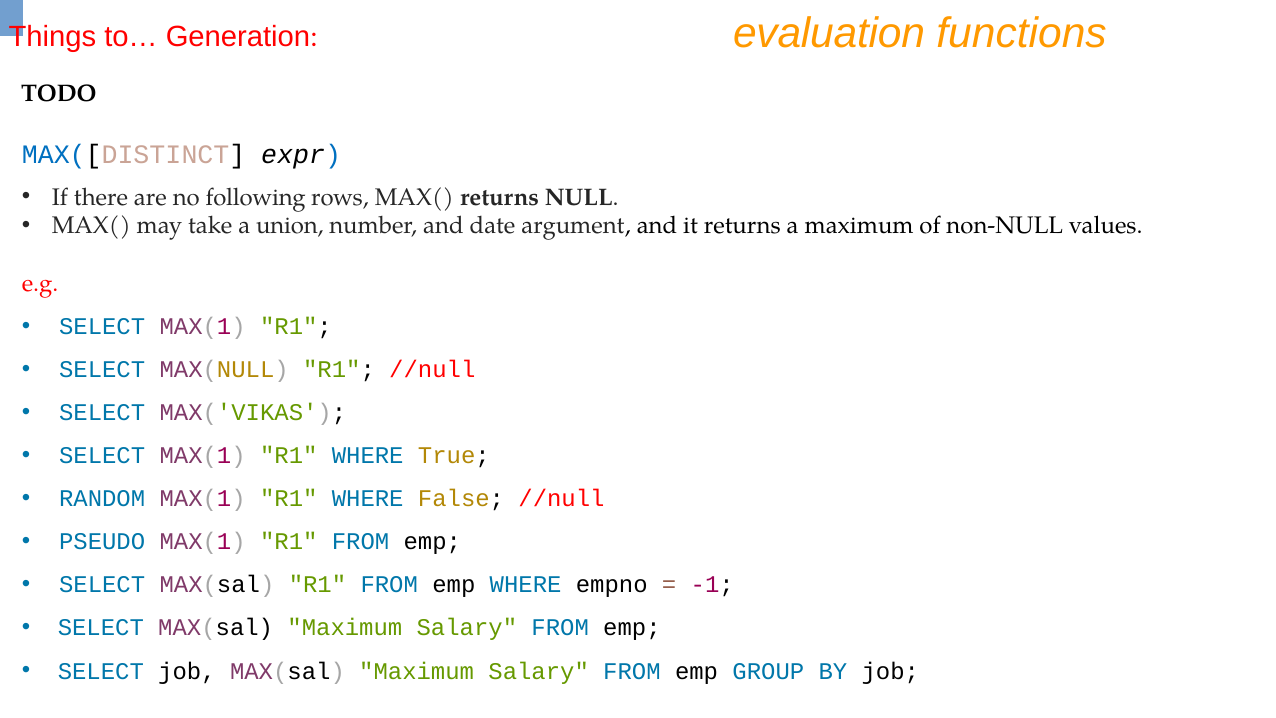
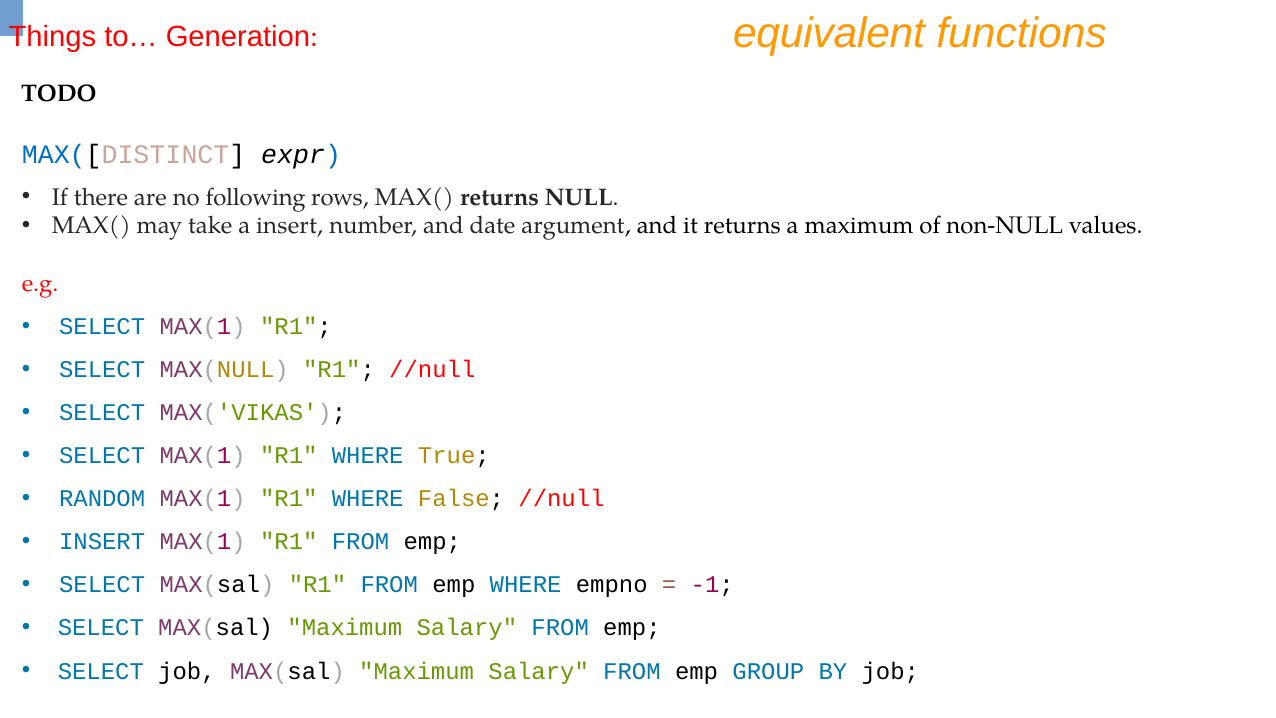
evaluation: evaluation -> equivalent
a union: union -> insert
PSEUDO at (102, 542): PSEUDO -> INSERT
